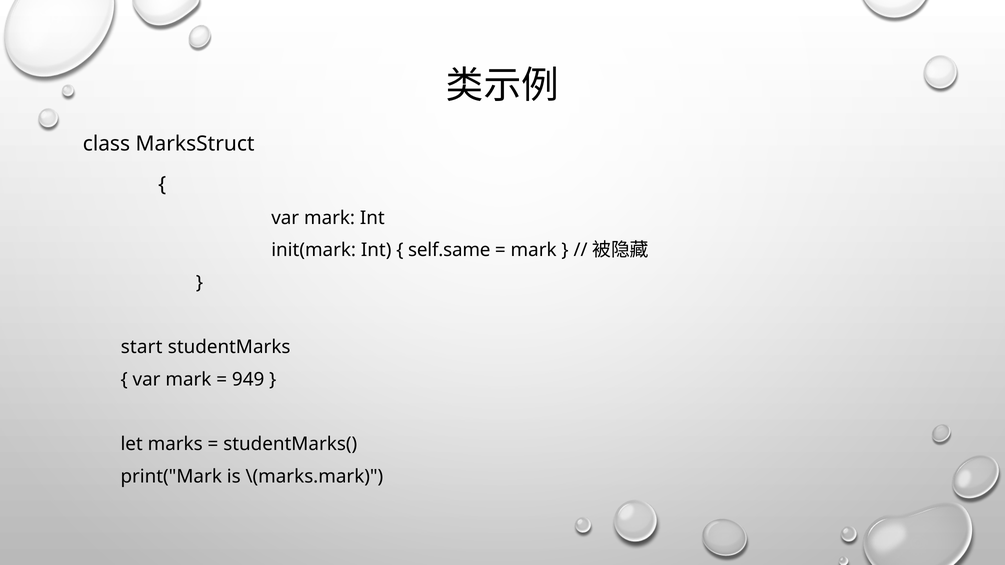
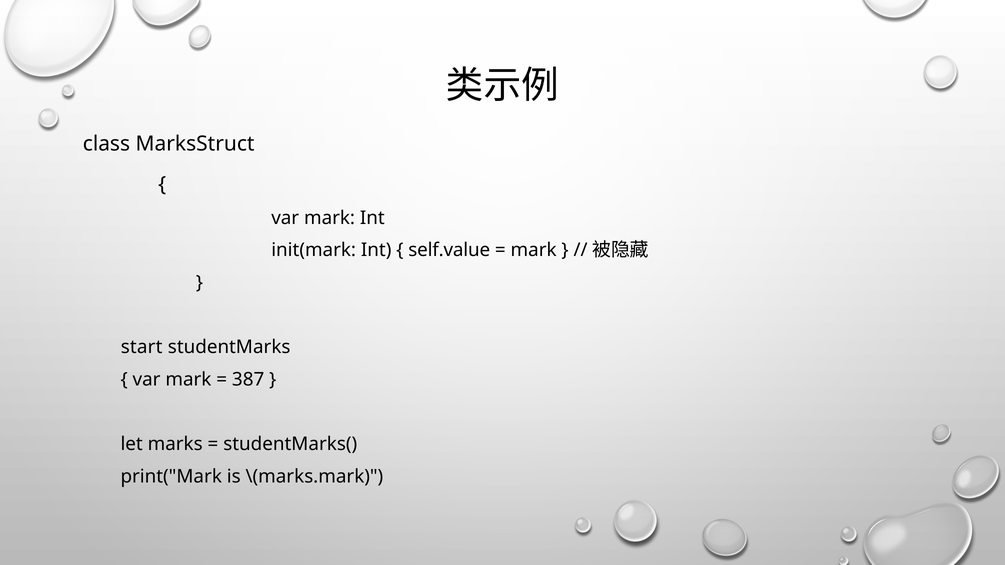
self.same: self.same -> self.value
949: 949 -> 387
